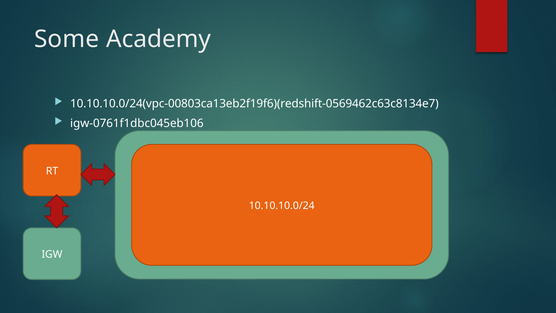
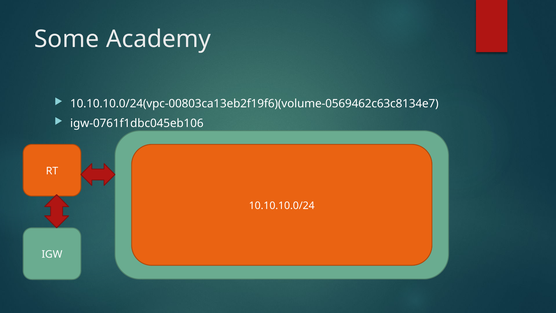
10.10.10.0/24(vpc-00803ca13eb2f19f6)(redshift-0569462c63c8134e7: 10.10.10.0/24(vpc-00803ca13eb2f19f6)(redshift-0569462c63c8134e7 -> 10.10.10.0/24(vpc-00803ca13eb2f19f6)(volume-0569462c63c8134e7
